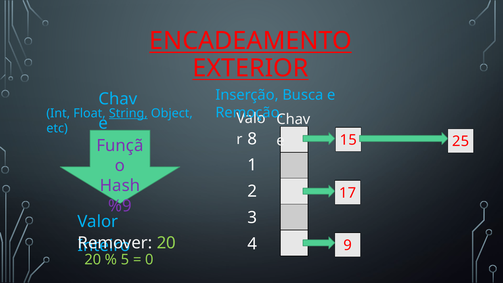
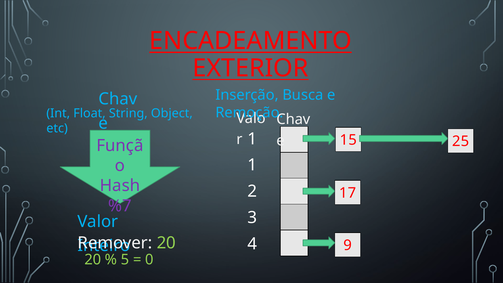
String underline: present -> none
8 at (252, 139): 8 -> 1
%9: %9 -> %7
